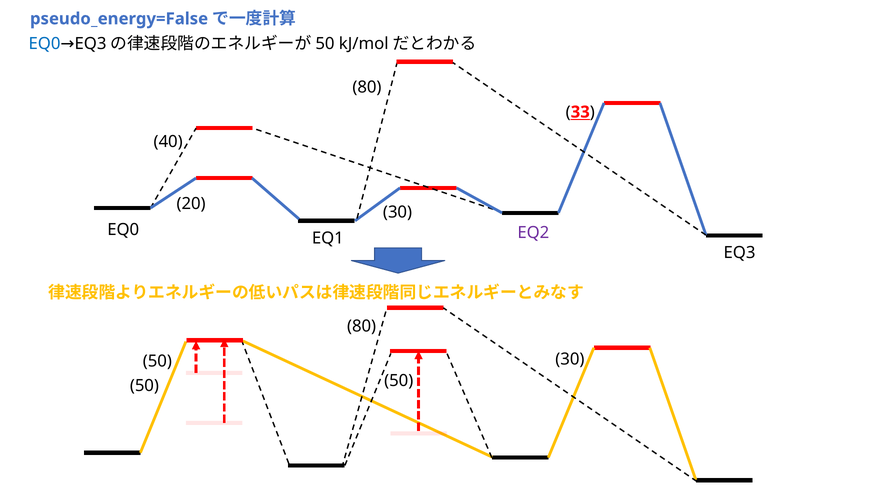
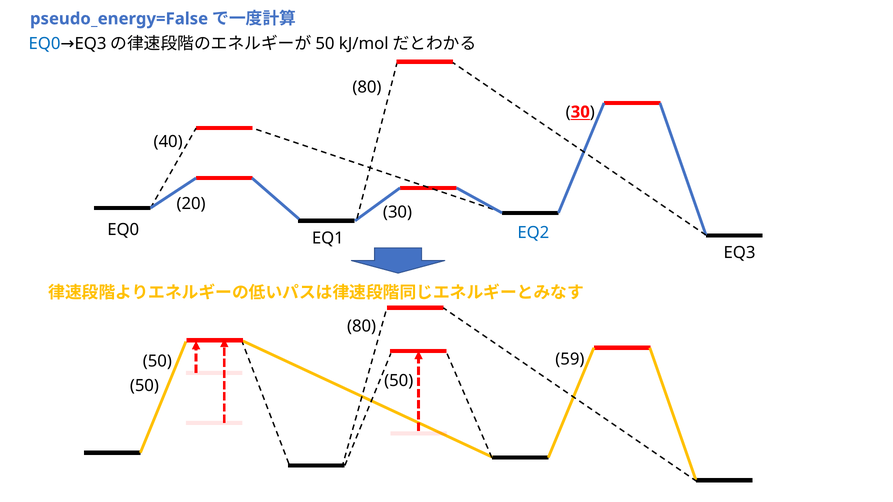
33 at (580, 112): 33 -> 30
EQ2 colour: purple -> blue
50 30: 30 -> 59
